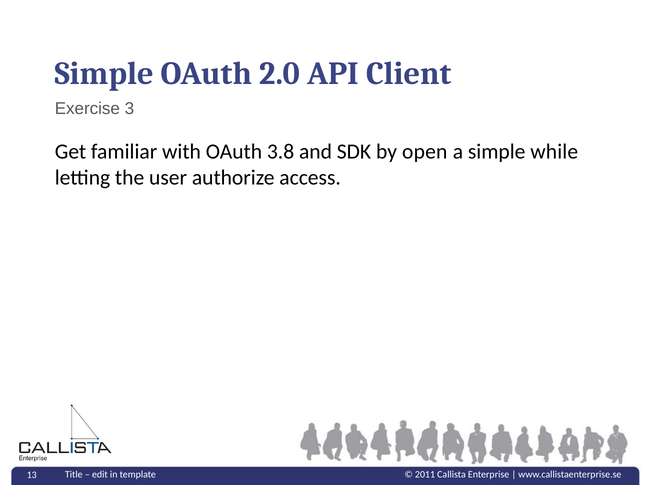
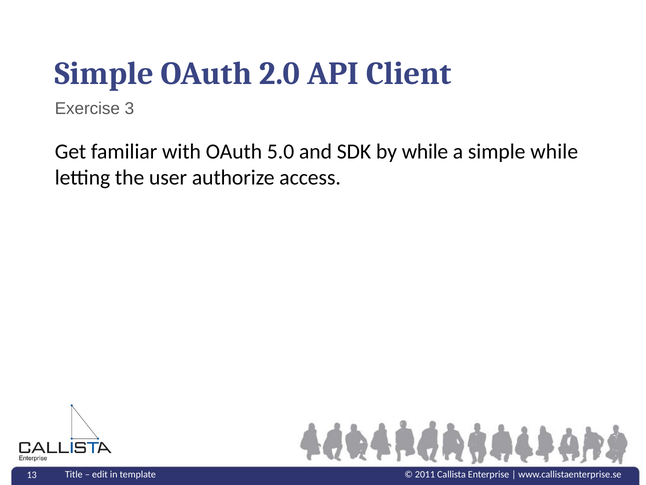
3.8: 3.8 -> 5.0
by open: open -> while
